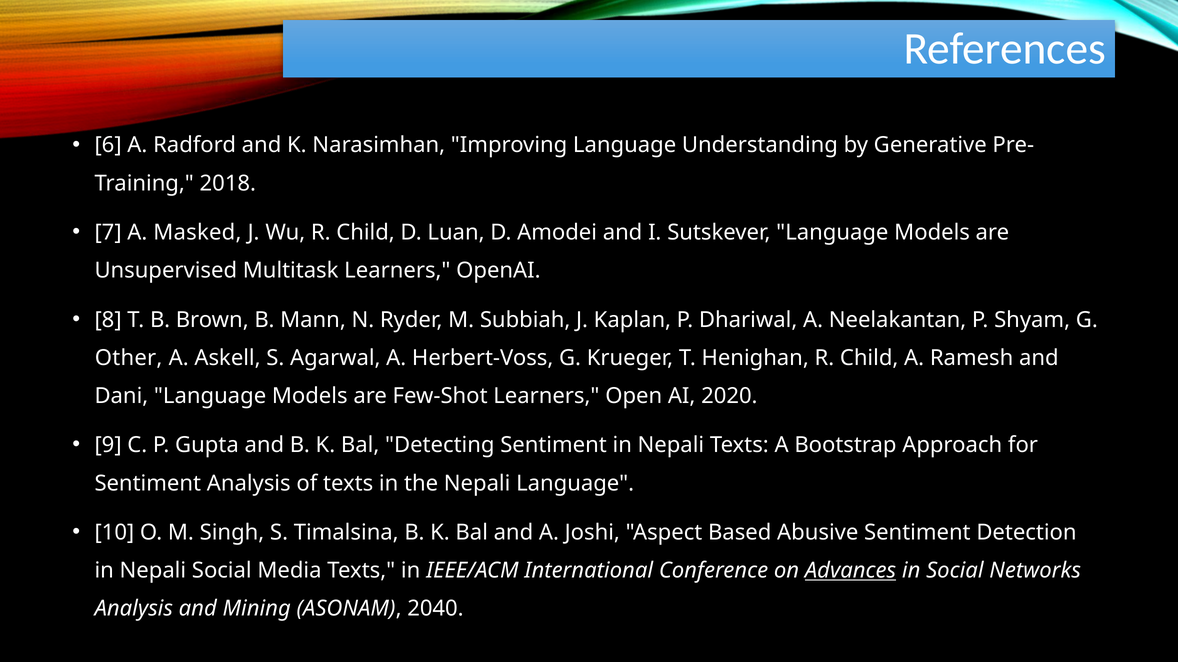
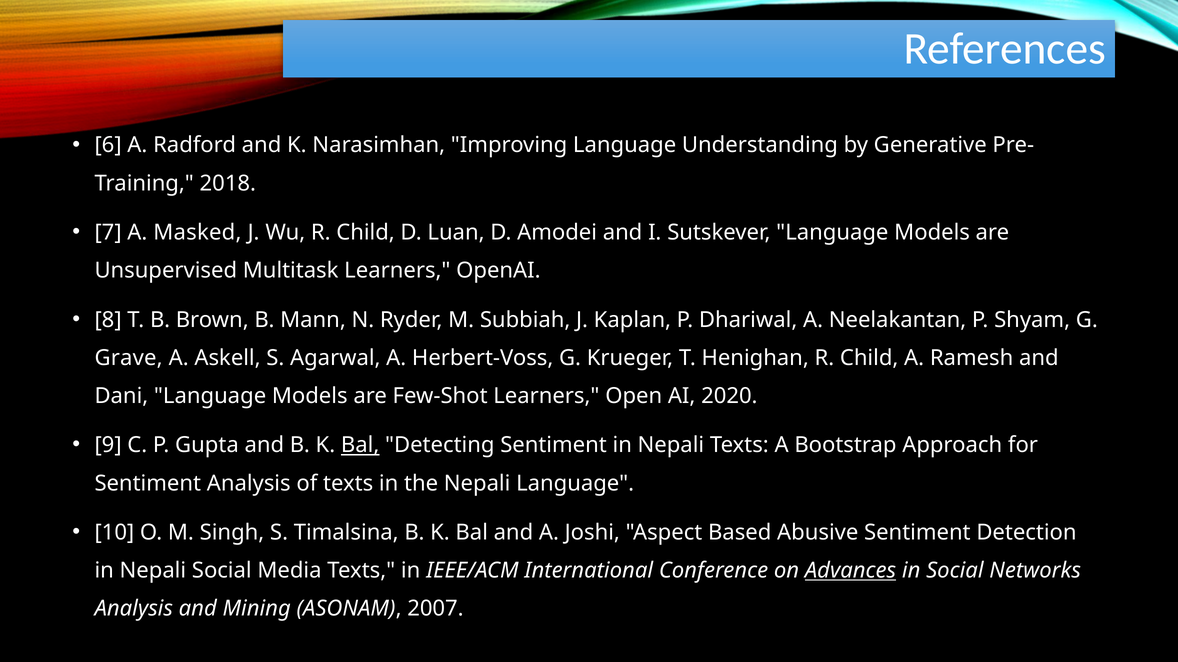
Other: Other -> Grave
Bal at (360, 446) underline: none -> present
2040: 2040 -> 2007
